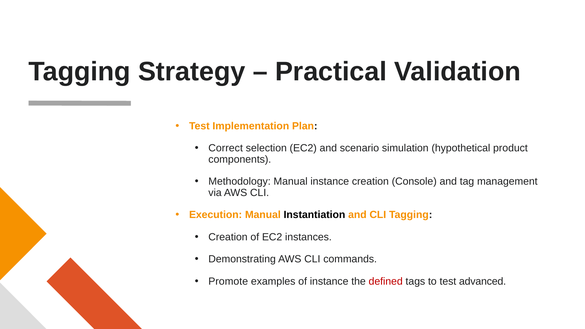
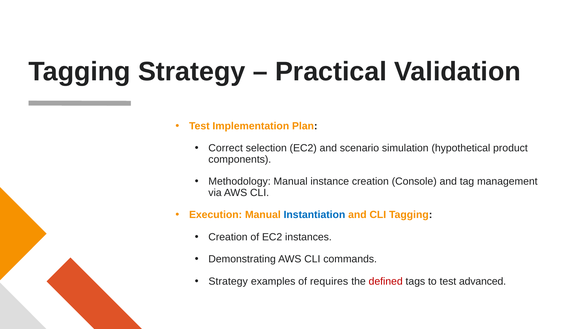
Instantiation colour: black -> blue
Promote at (228, 281): Promote -> Strategy
of instance: instance -> requires
